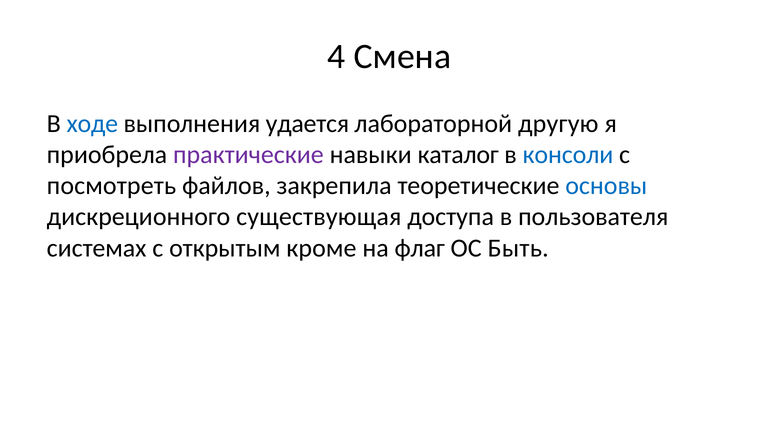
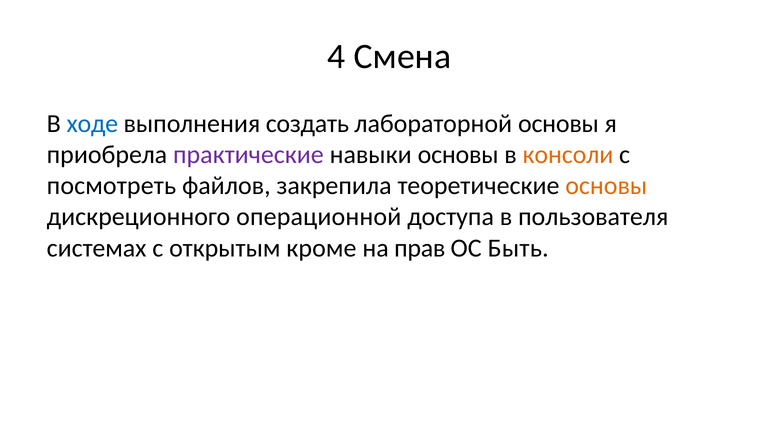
удается: удается -> создать
лабораторной другую: другую -> основы
навыки каталог: каталог -> основы
консоли colour: blue -> orange
основы at (606, 186) colour: blue -> orange
существующая: существующая -> операционной
флаг: флаг -> прав
